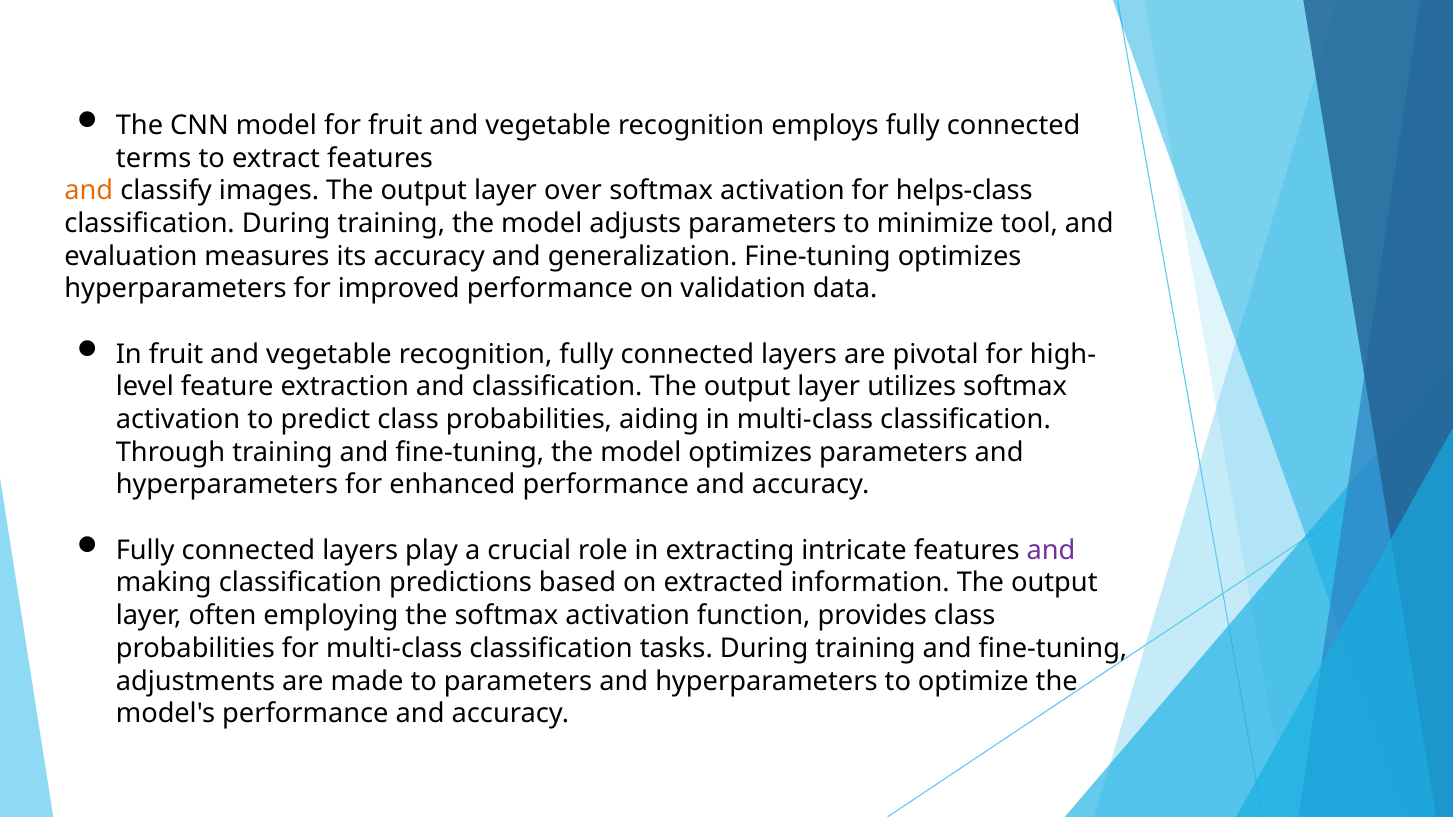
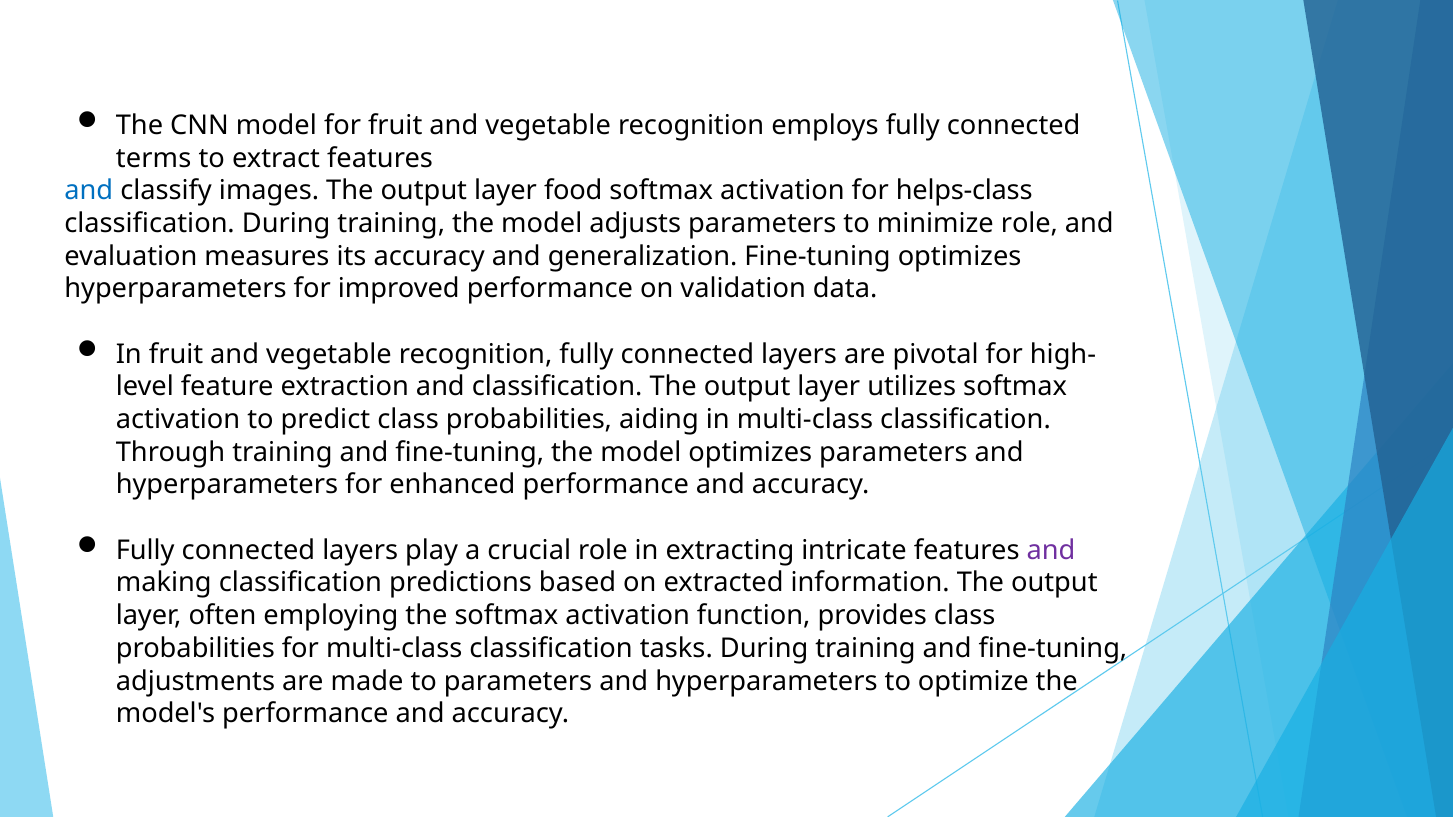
and at (89, 191) colour: orange -> blue
over: over -> food
minimize tool: tool -> role
